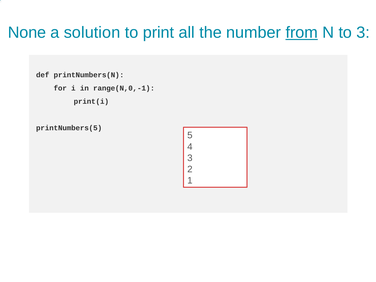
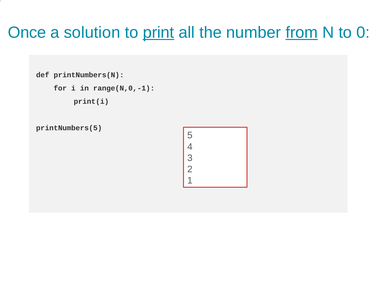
None: None -> Once
print underline: none -> present
to 3: 3 -> 0
